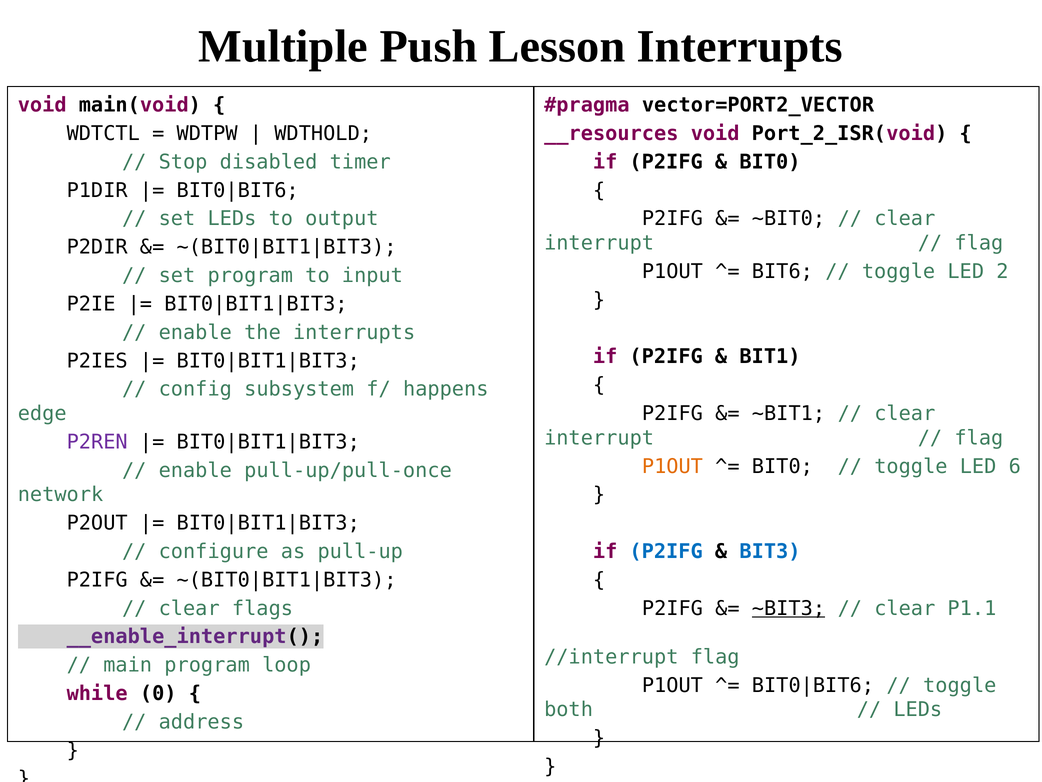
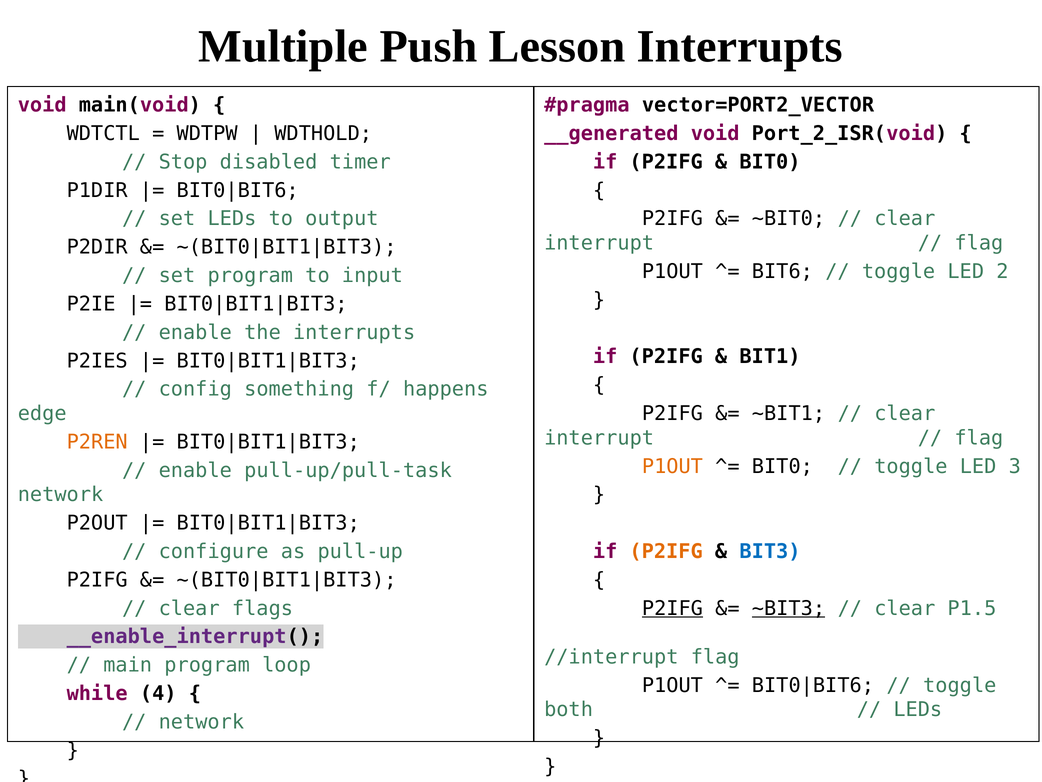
__resources: __resources -> __generated
subsystem: subsystem -> something
P2REN colour: purple -> orange
6: 6 -> 3
pull-up/pull-once: pull-up/pull-once -> pull-up/pull-task
P2IFG at (666, 551) colour: blue -> orange
P2IFG at (672, 608) underline: none -> present
P1.1: P1.1 -> P1.5
0: 0 -> 4
address at (201, 722): address -> network
